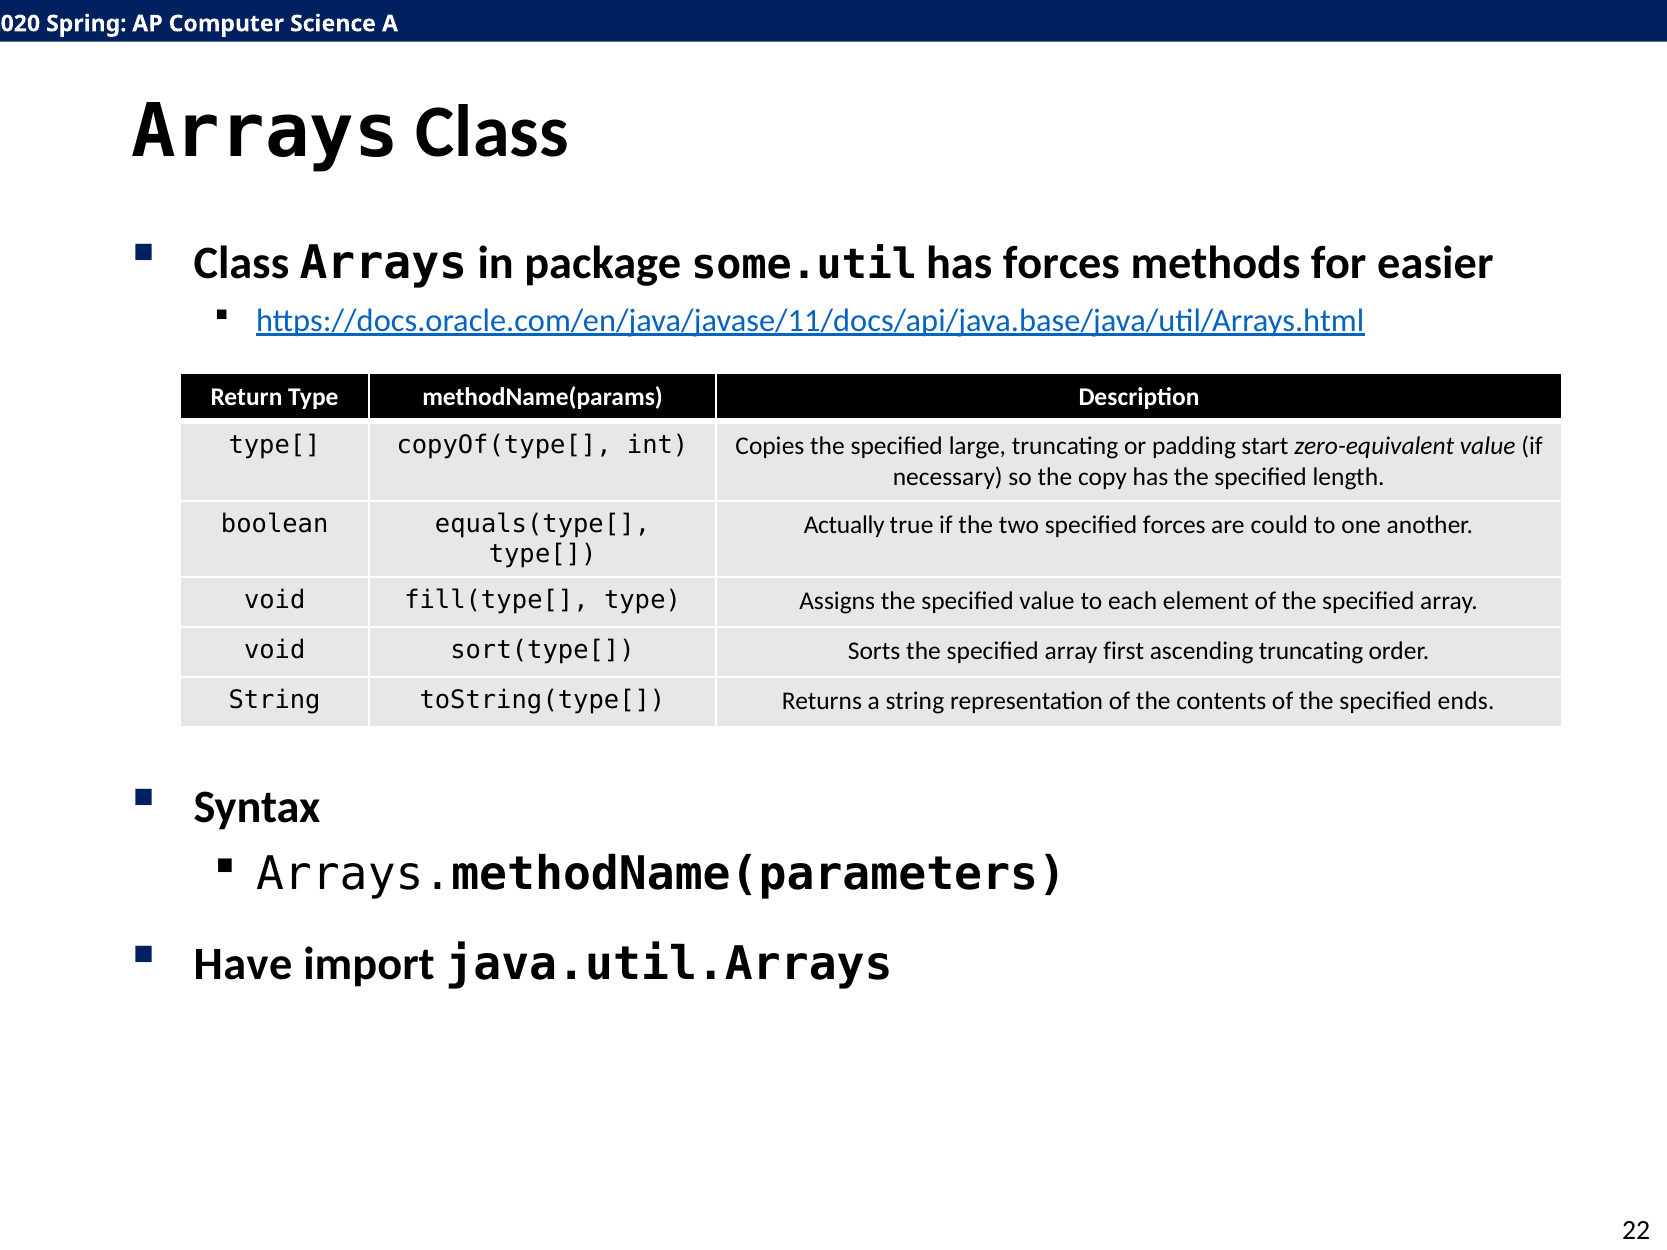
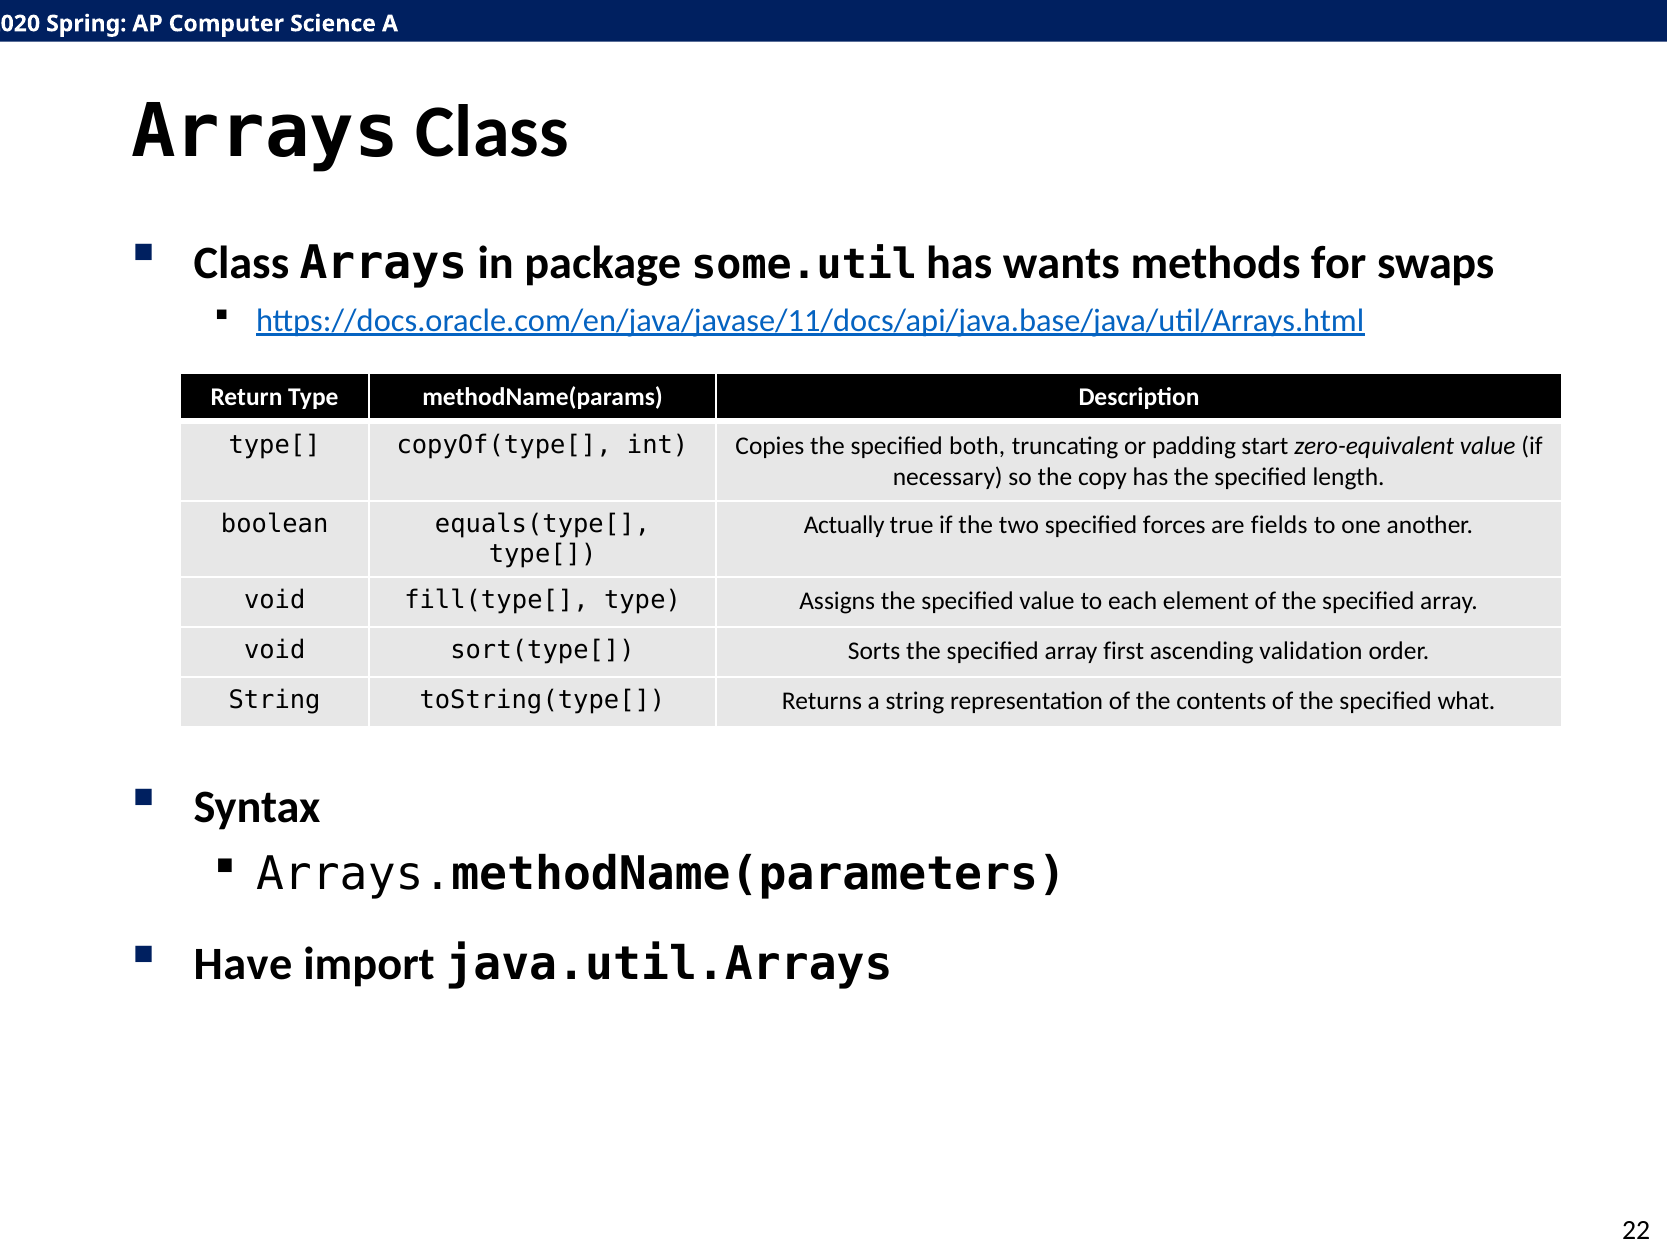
has forces: forces -> wants
easier: easier -> swaps
large: large -> both
could: could -> fields
ascending truncating: truncating -> validation
ends: ends -> what
